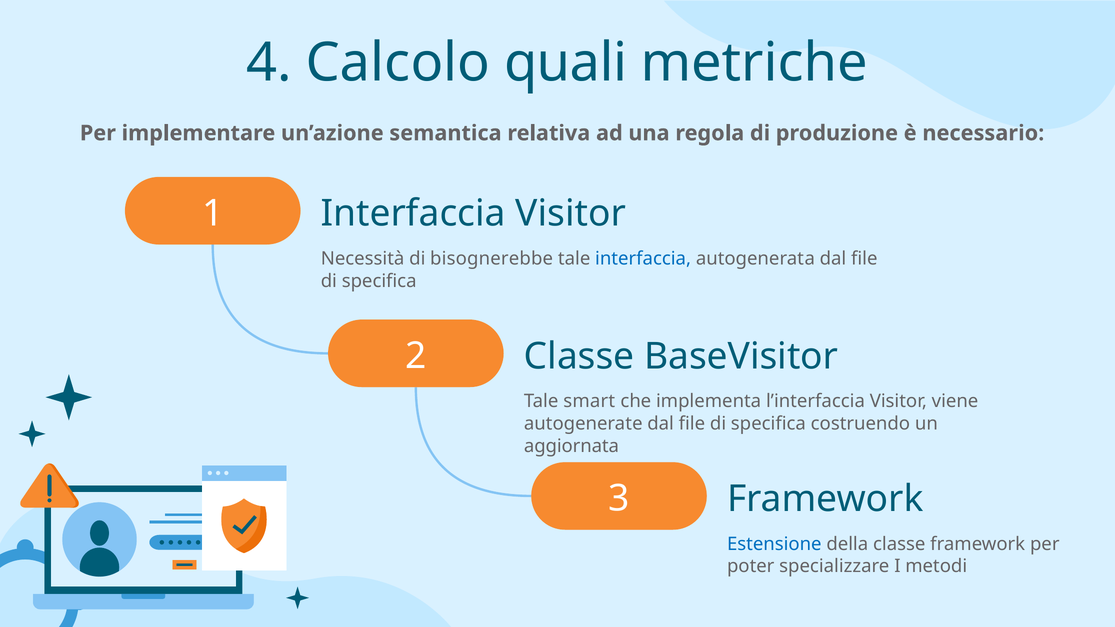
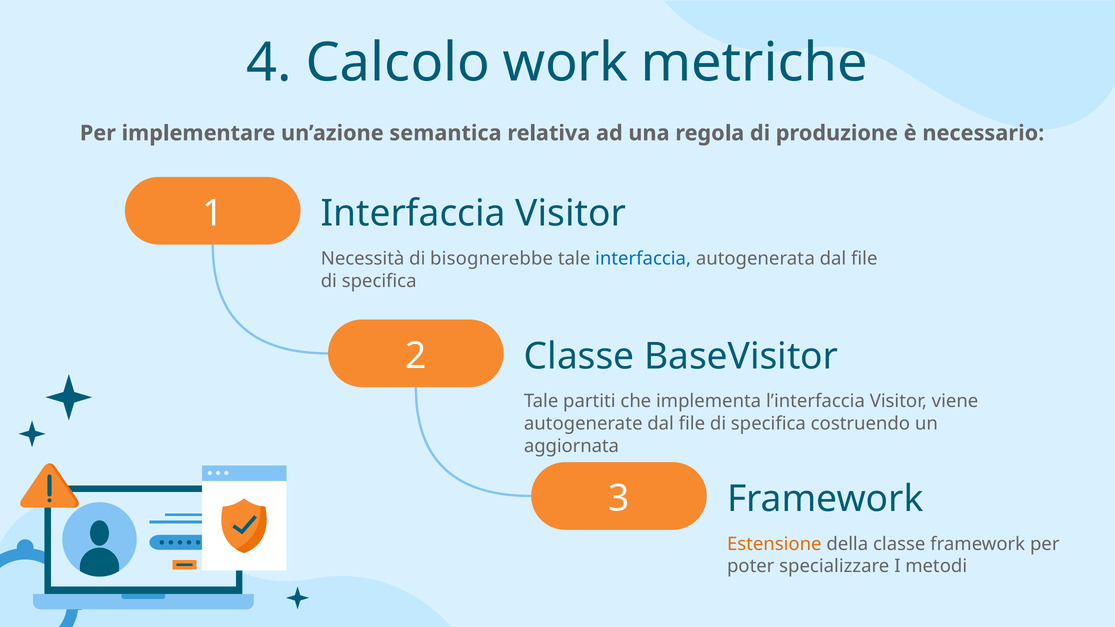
quali: quali -> work
smart: smart -> partiti
Estensione colour: blue -> orange
